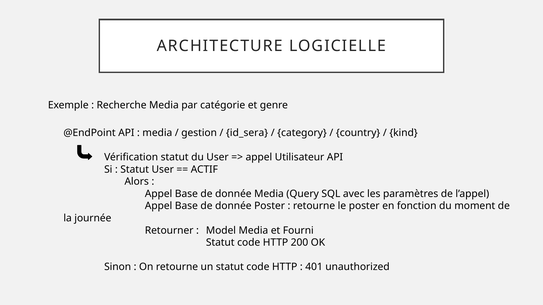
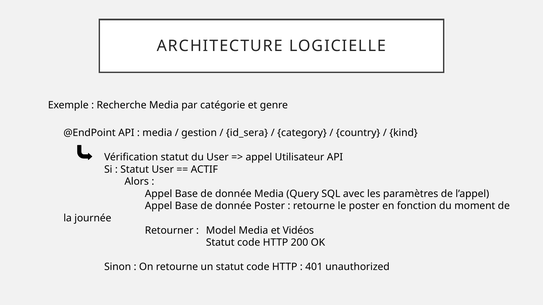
Fourni: Fourni -> Vidéos
